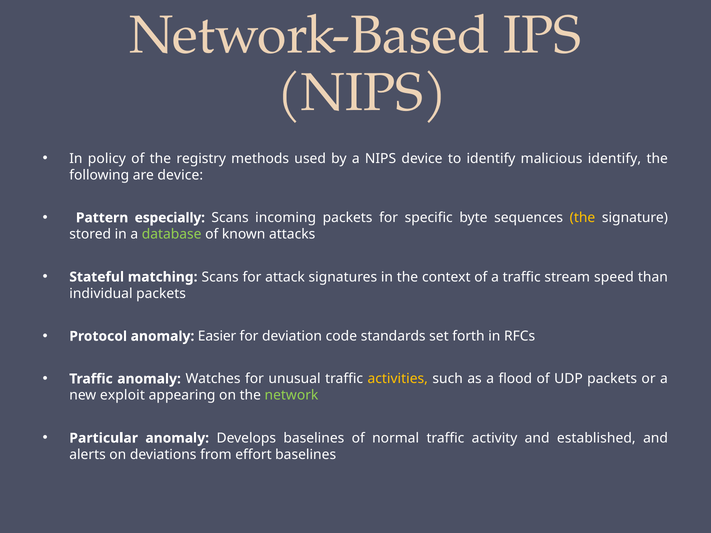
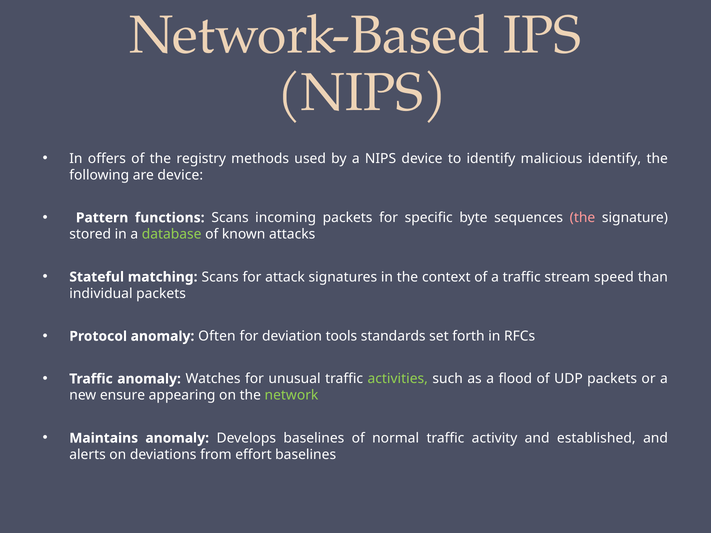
policy: policy -> offers
especially: especially -> functions
the at (582, 218) colour: yellow -> pink
Easier: Easier -> Often
code: code -> tools
activities colour: yellow -> light green
exploit: exploit -> ensure
Particular: Particular -> Maintains
